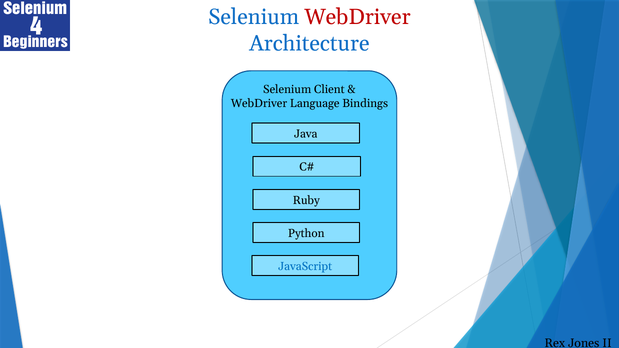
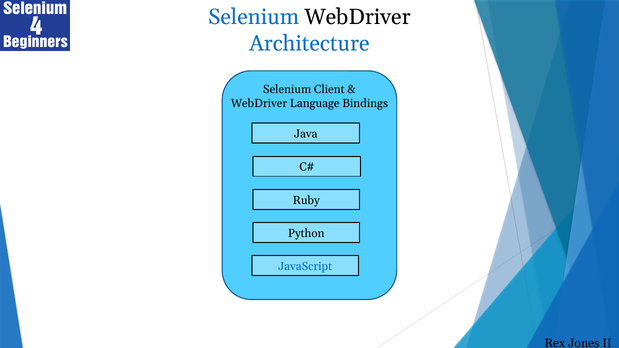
WebDriver at (357, 17) colour: red -> black
